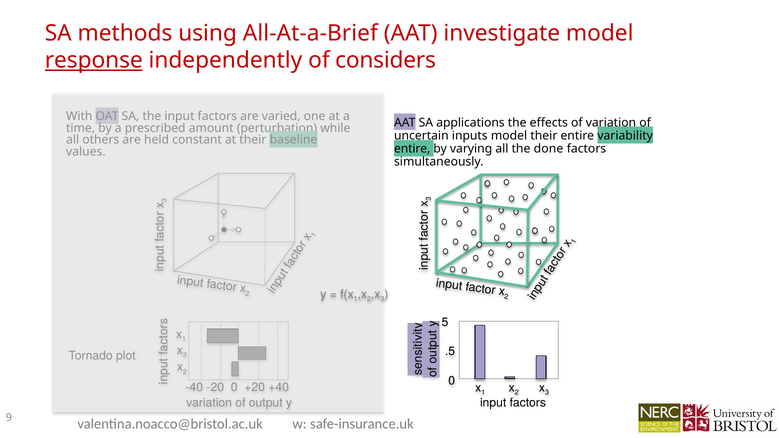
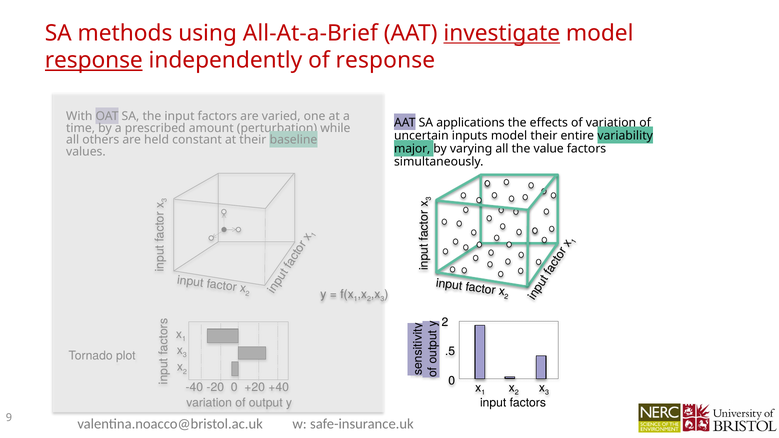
investigate underline: none -> present
of considers: considers -> response
entire at (412, 149): entire -> major
done: done -> value
5 at (445, 322): 5 -> 2
